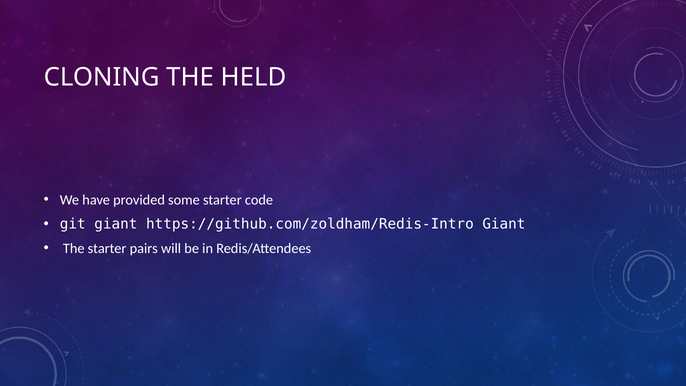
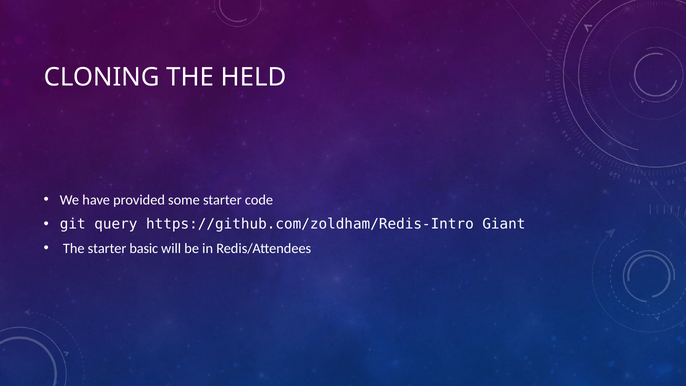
git giant: giant -> query
pairs: pairs -> basic
